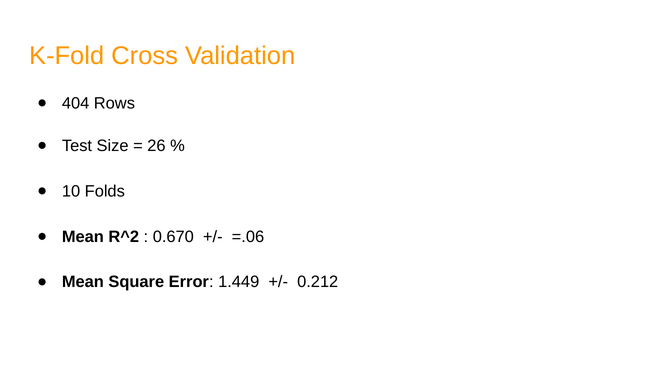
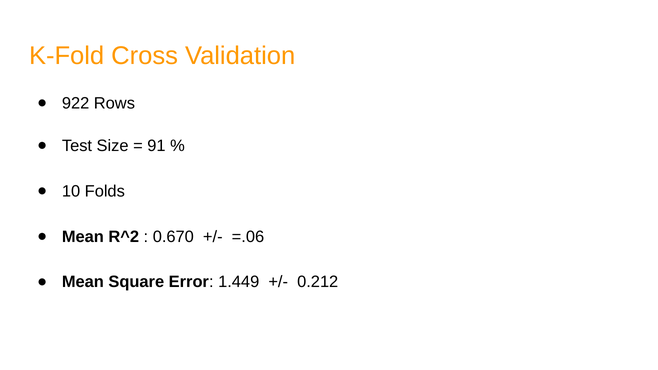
404: 404 -> 922
26: 26 -> 91
